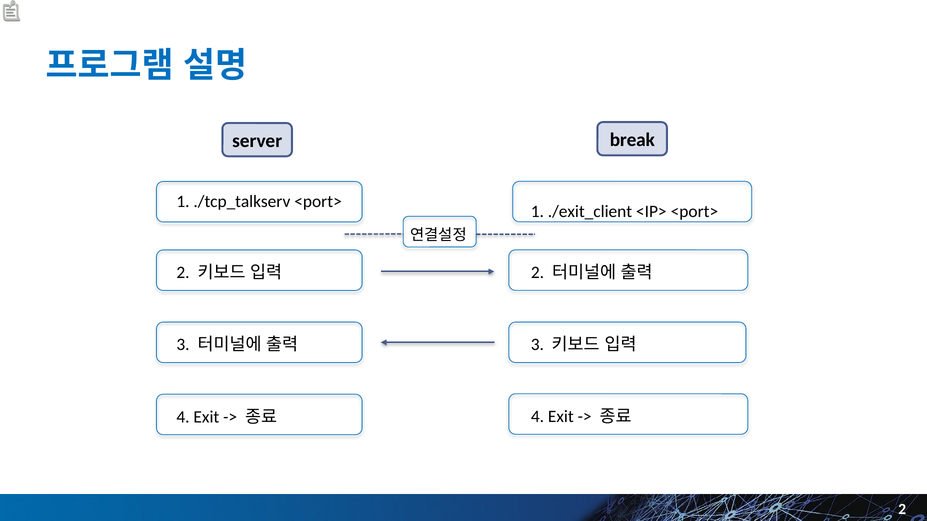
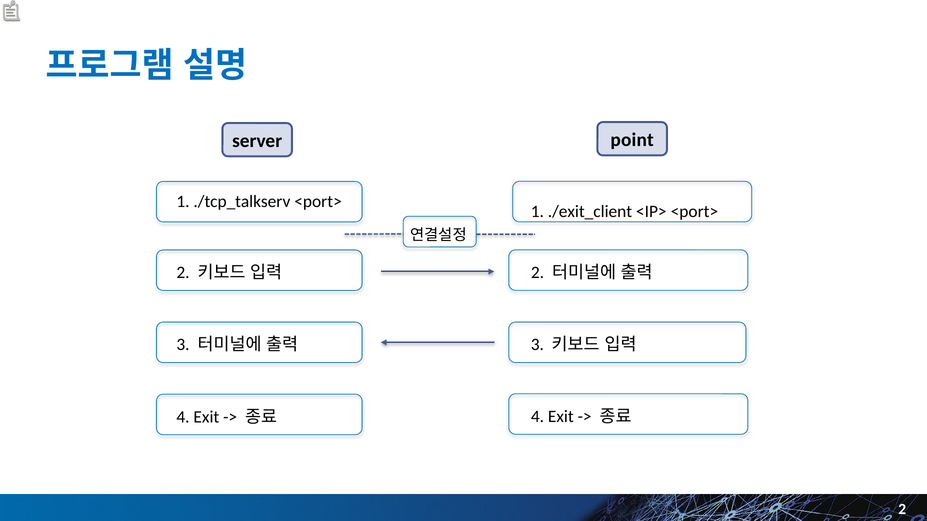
break: break -> point
